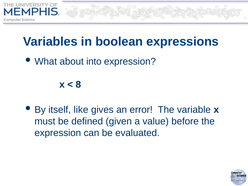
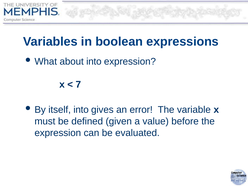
8: 8 -> 7
itself like: like -> into
